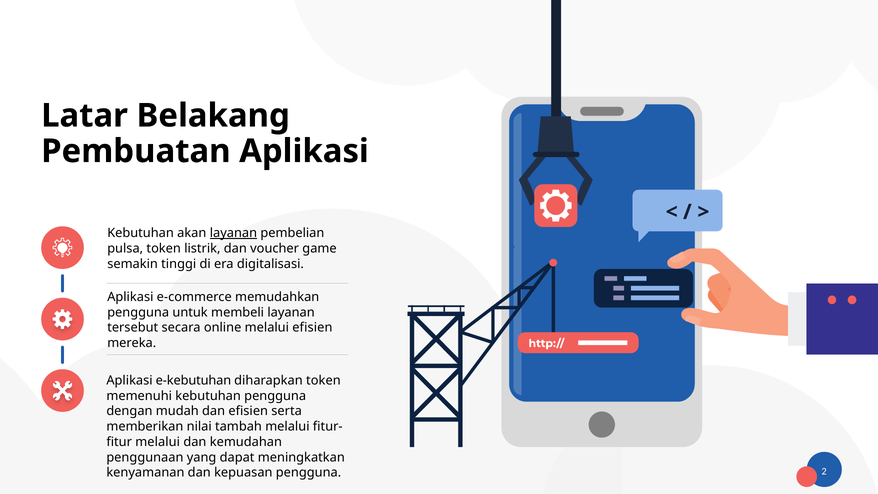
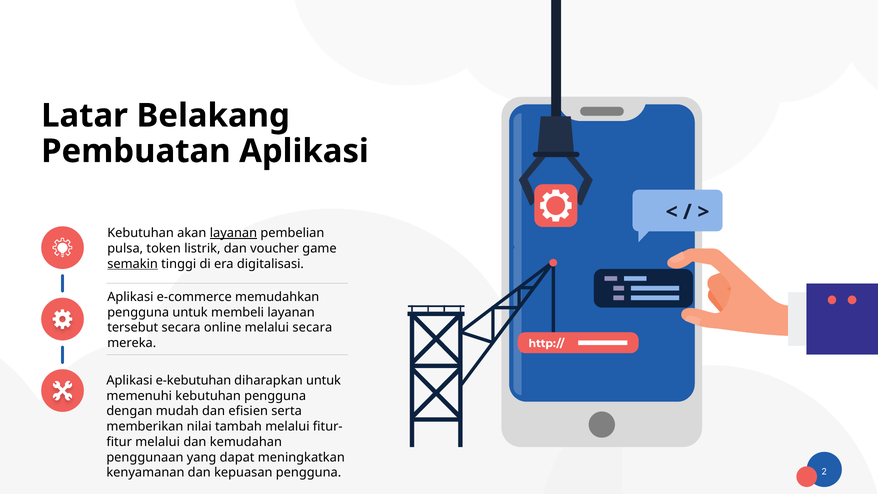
semakin underline: none -> present
melalui efisien: efisien -> secara
diharapkan token: token -> untuk
